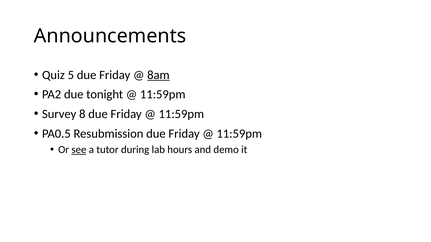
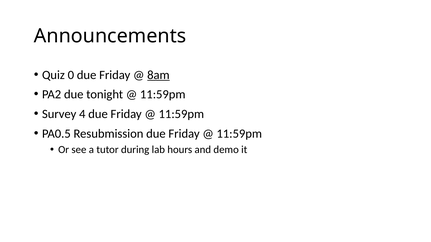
5: 5 -> 0
8: 8 -> 4
see underline: present -> none
